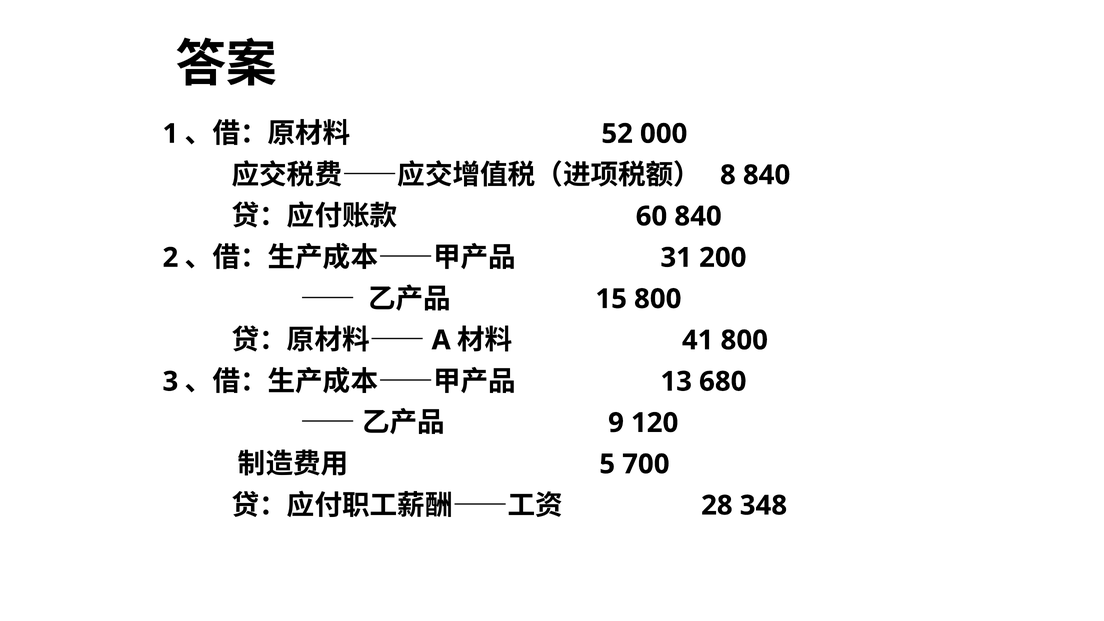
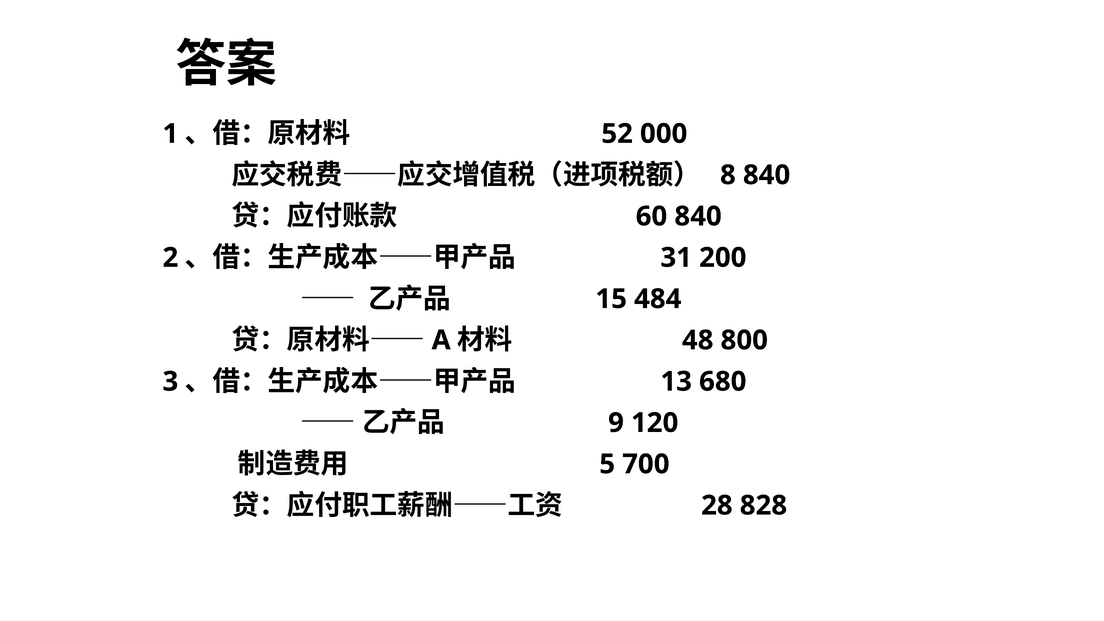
15 800: 800 -> 484
41: 41 -> 48
348: 348 -> 828
